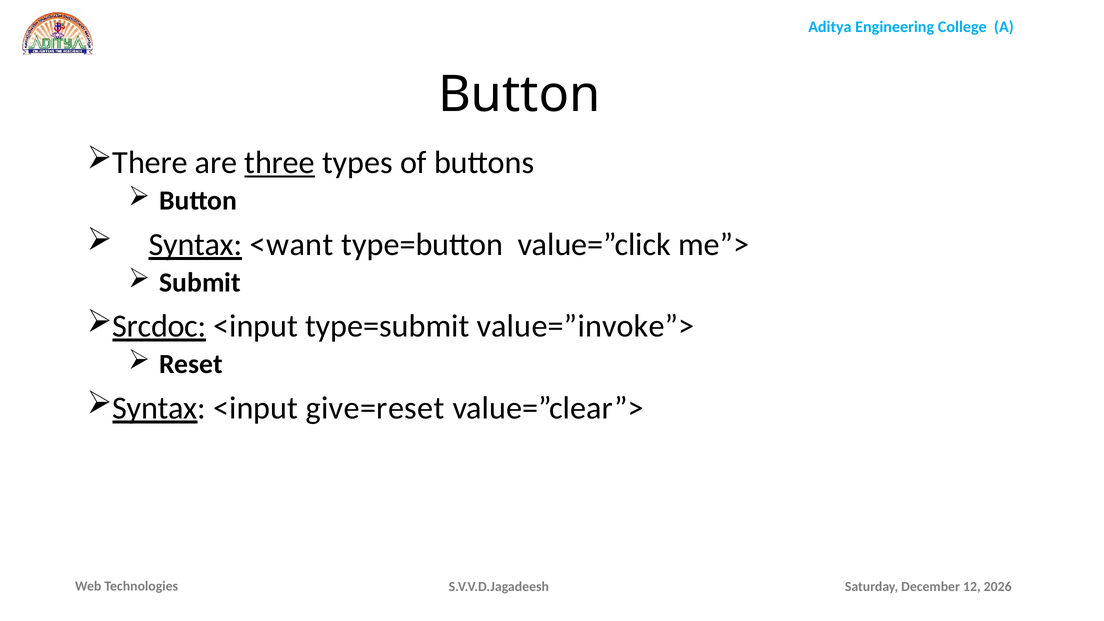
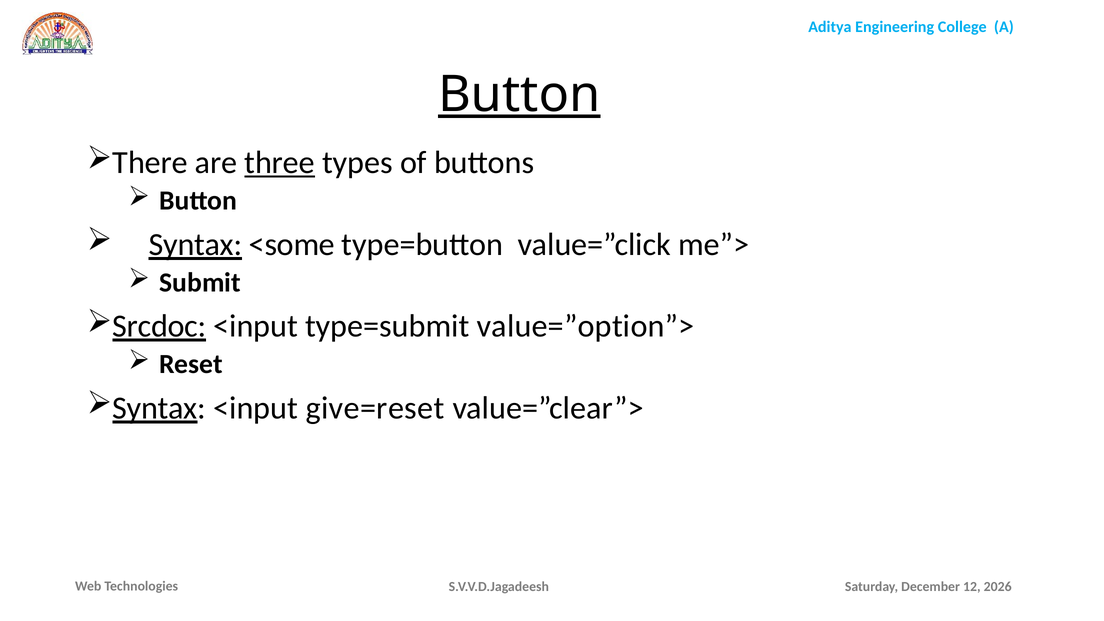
Button at (519, 94) underline: none -> present
<want: <want -> <some
value=”invoke”>: value=”invoke”> -> value=”option”>
